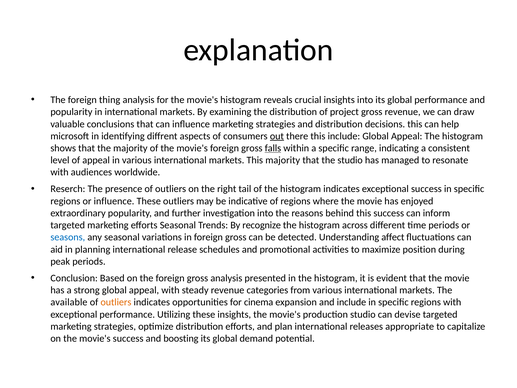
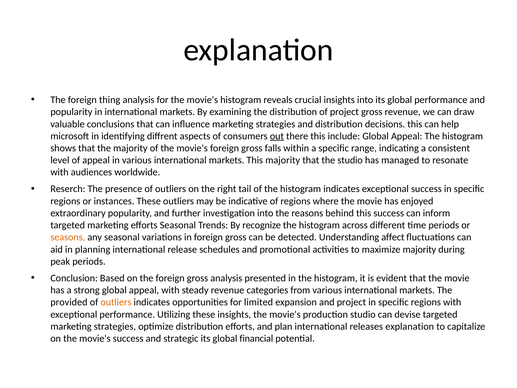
falls underline: present -> none
or influence: influence -> instances
seasons colour: blue -> orange
maximize position: position -> majority
available: available -> provided
cinema: cinema -> limited
and include: include -> project
releases appropriate: appropriate -> explanation
boosting: boosting -> strategic
demand: demand -> financial
